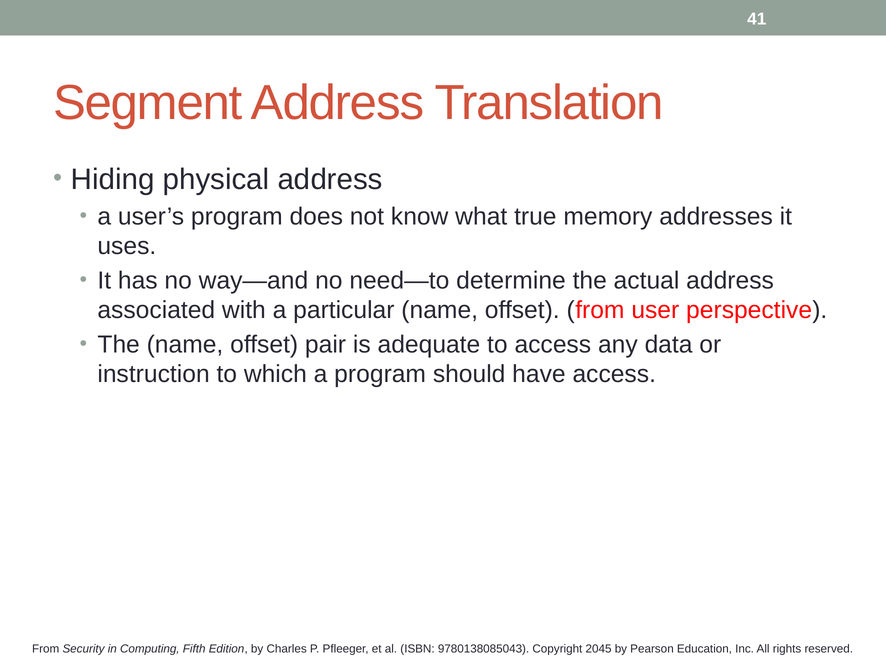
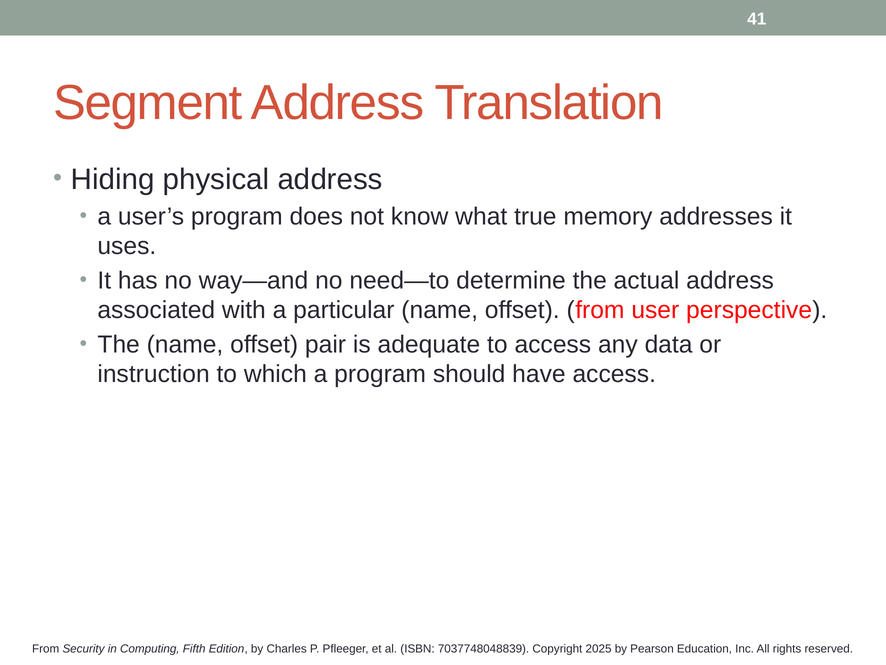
9780138085043: 9780138085043 -> 7037748048839
2045: 2045 -> 2025
